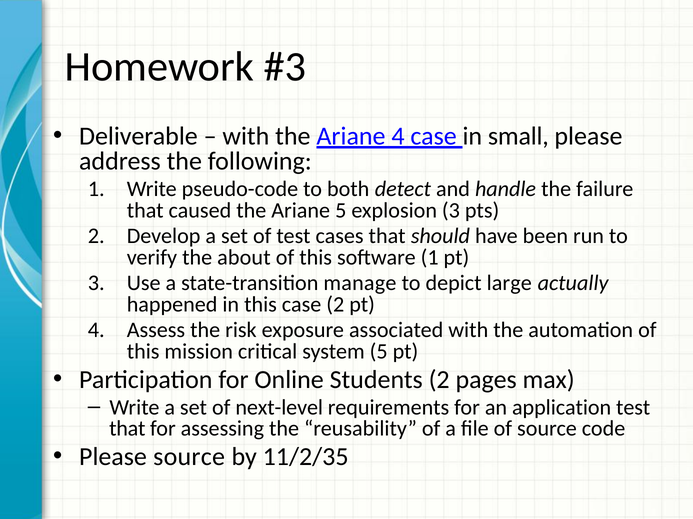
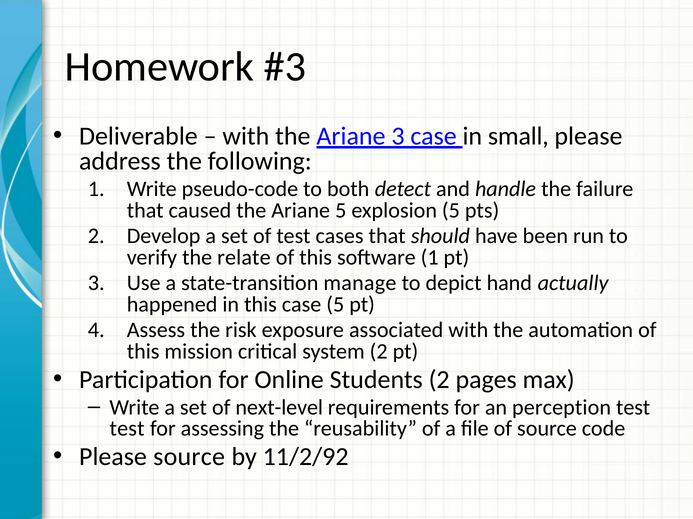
Ariane 4: 4 -> 3
explosion 3: 3 -> 5
about: about -> relate
large: large -> hand
case 2: 2 -> 5
system 5: 5 -> 2
application: application -> perception
that at (127, 429): that -> test
11/2/35: 11/2/35 -> 11/2/92
